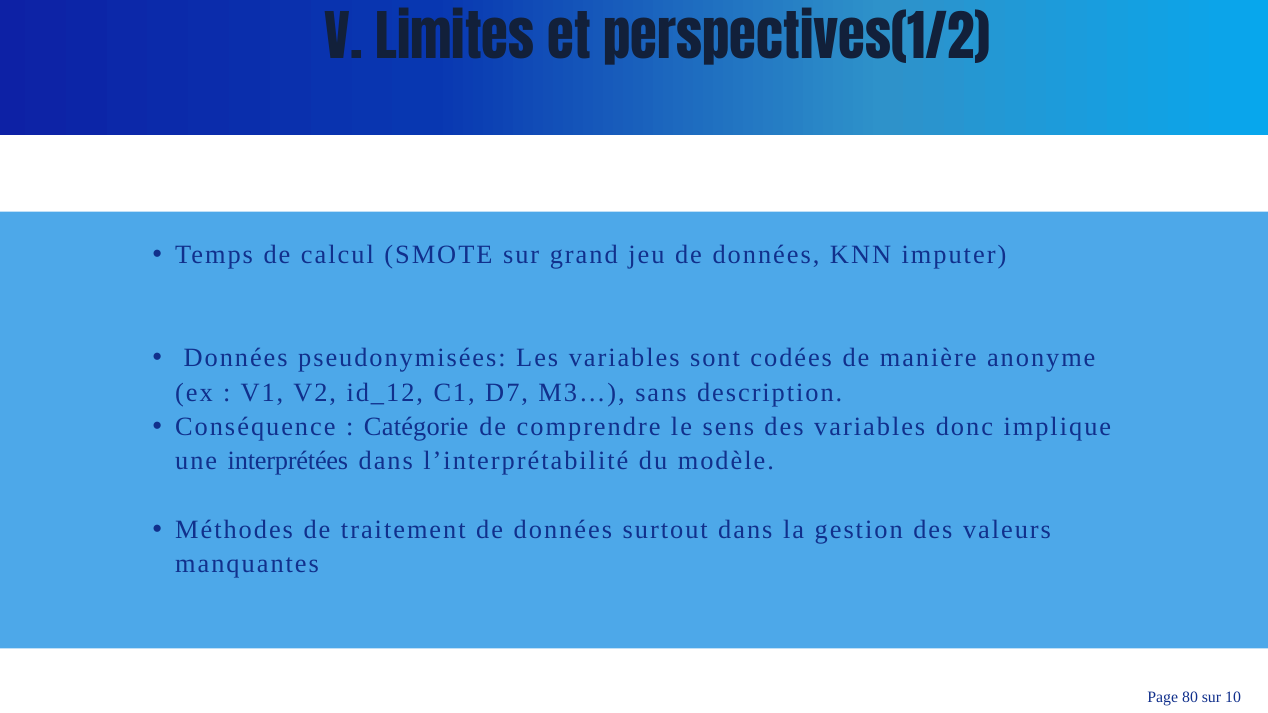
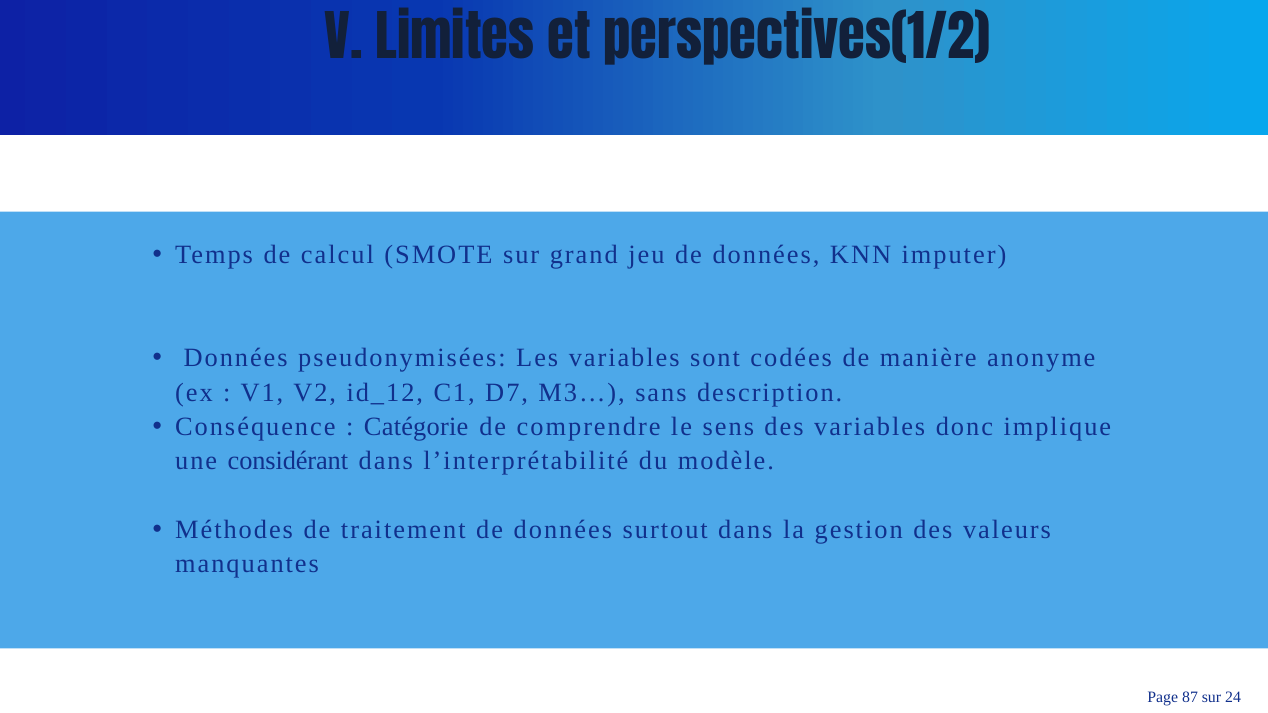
interprétées: interprétées -> considérant
80: 80 -> 87
10: 10 -> 24
